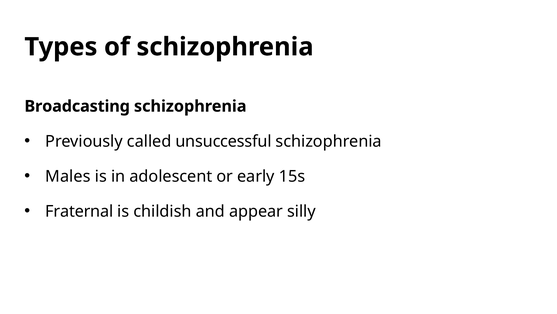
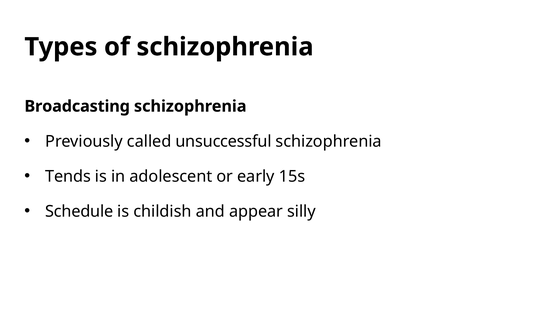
Males: Males -> Tends
Fraternal: Fraternal -> Schedule
